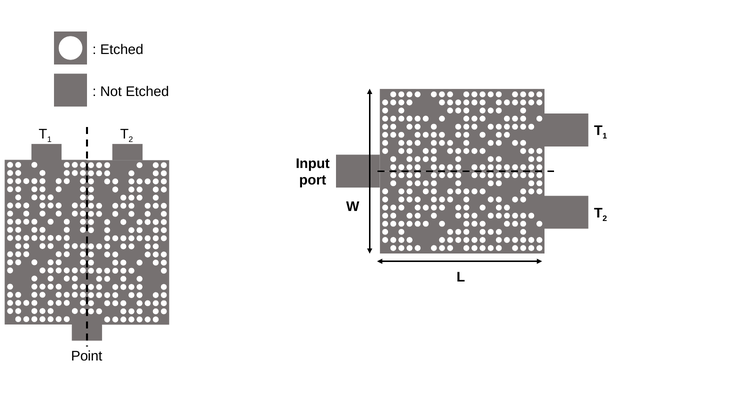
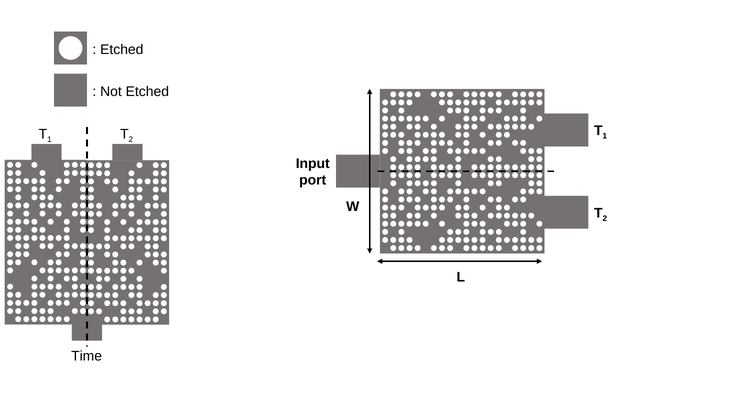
Point: Point -> Time
